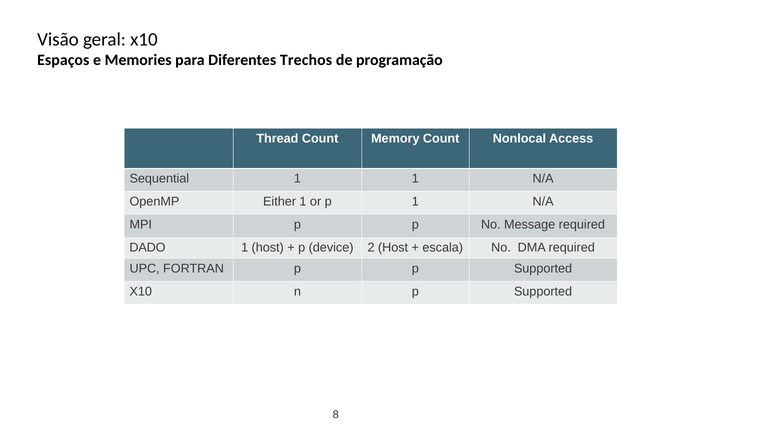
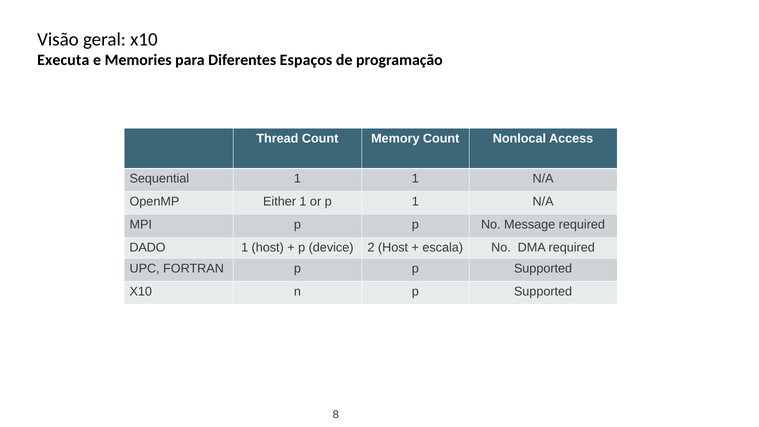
Espaços: Espaços -> Executa
Trechos: Trechos -> Espaços
